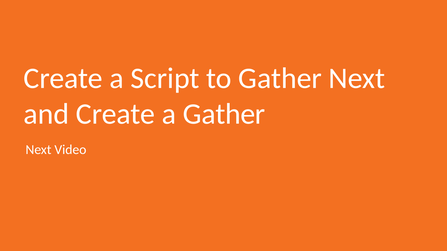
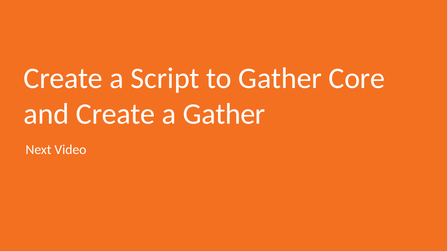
to Gather Next: Next -> Core
